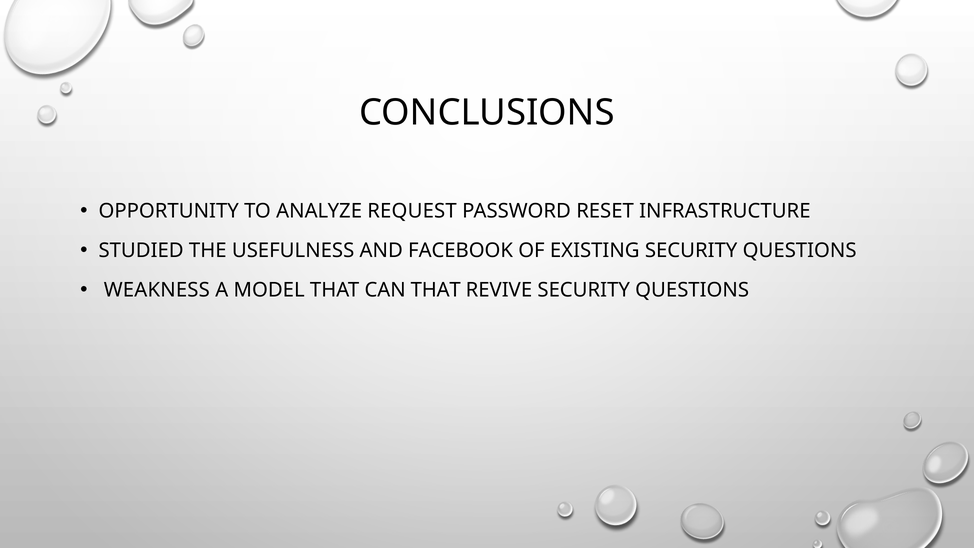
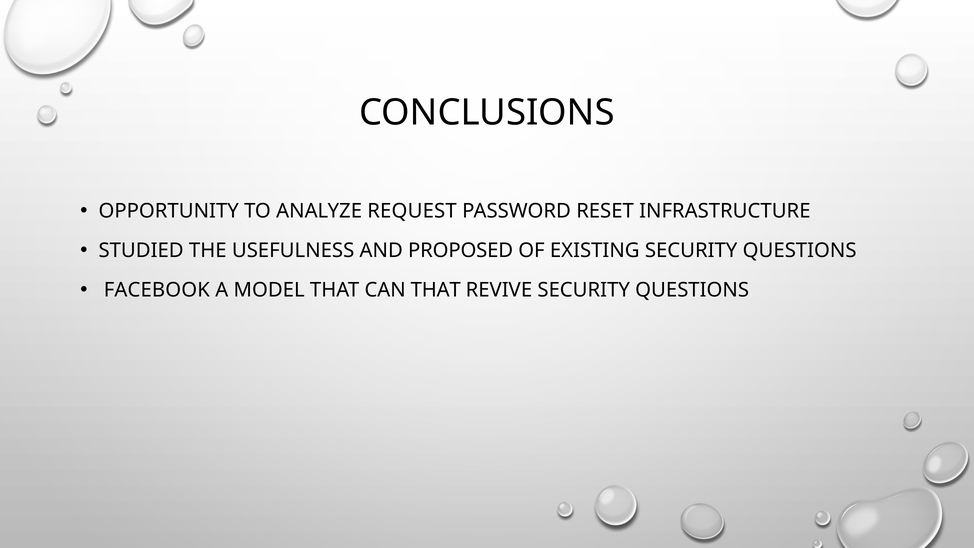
FACEBOOK: FACEBOOK -> PROPOSED
WEAKNESS: WEAKNESS -> FACEBOOK
